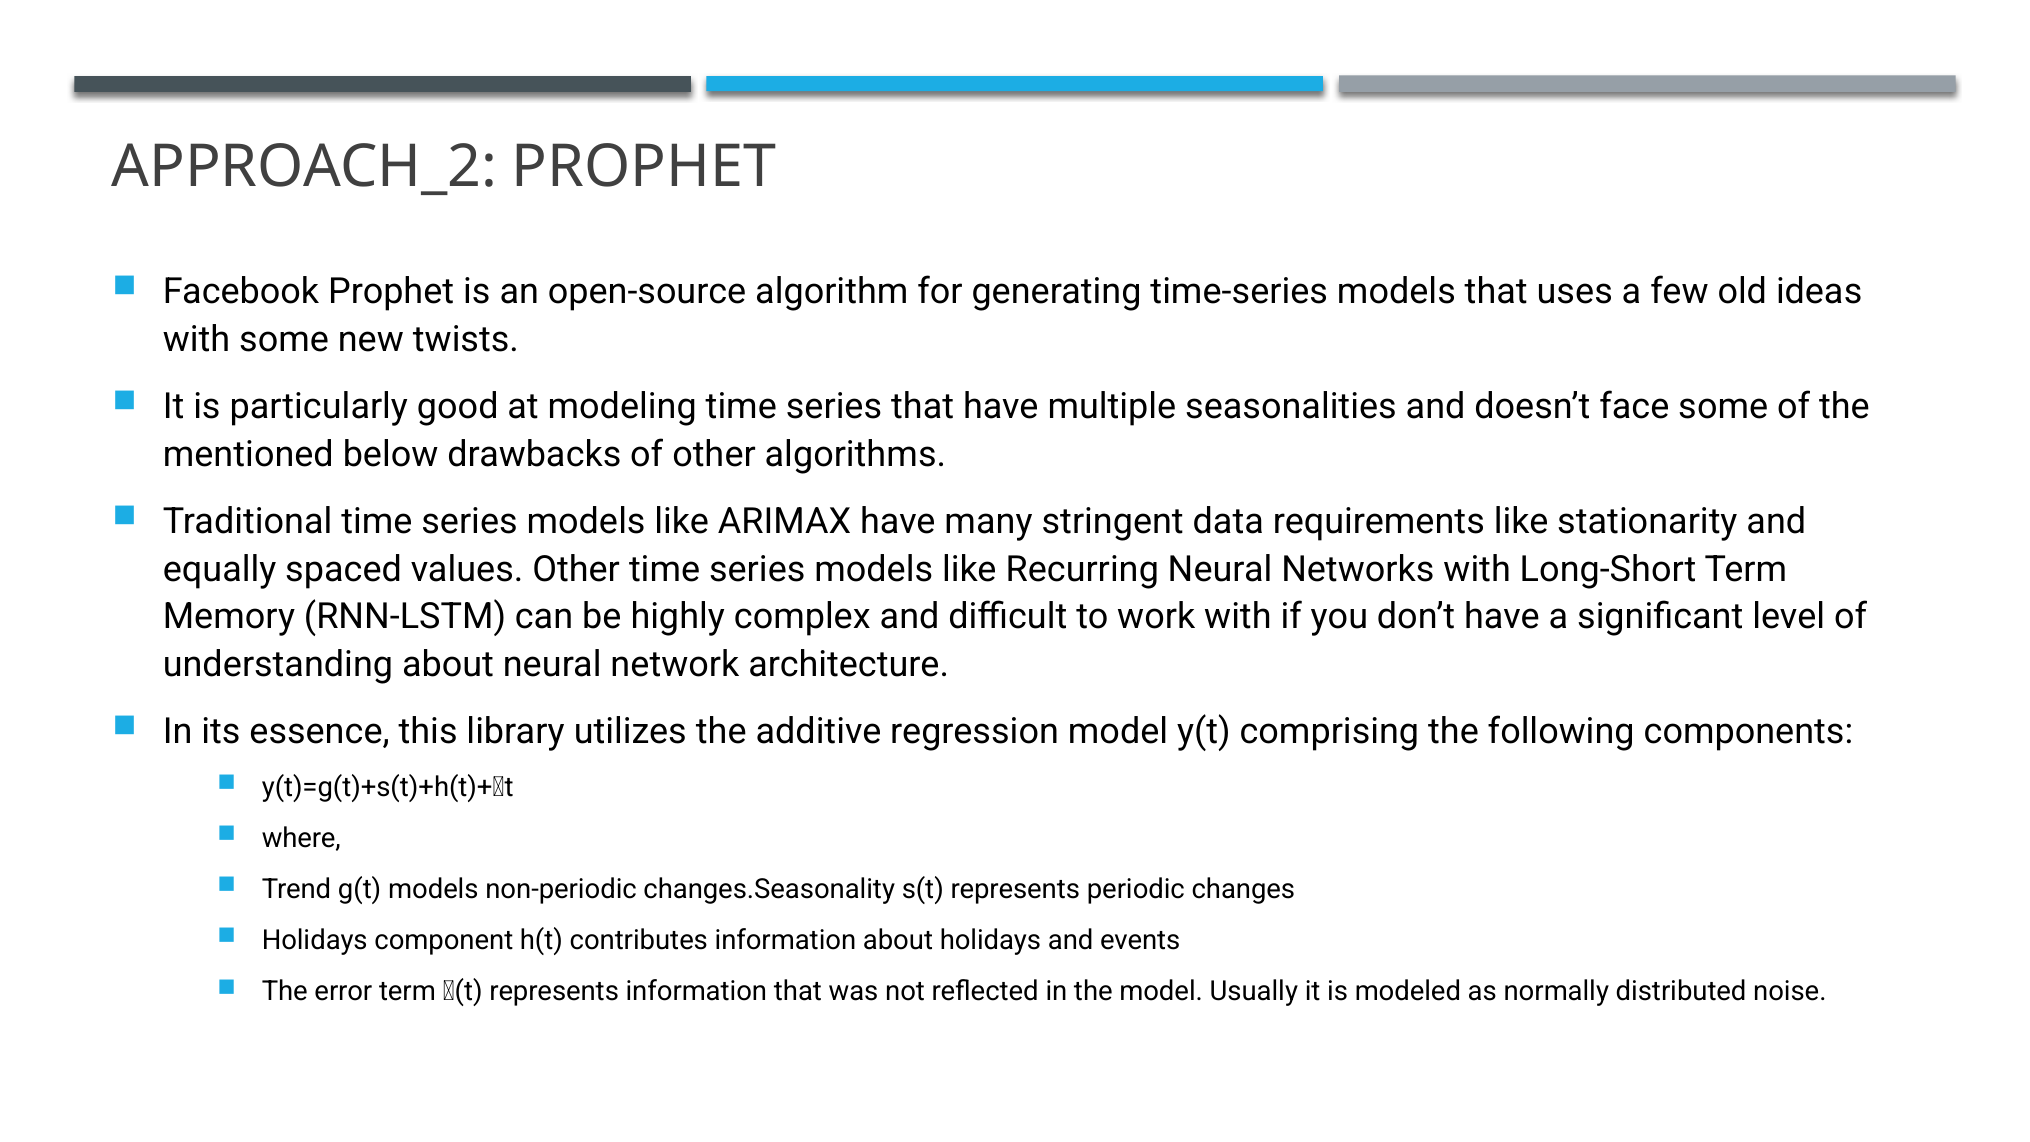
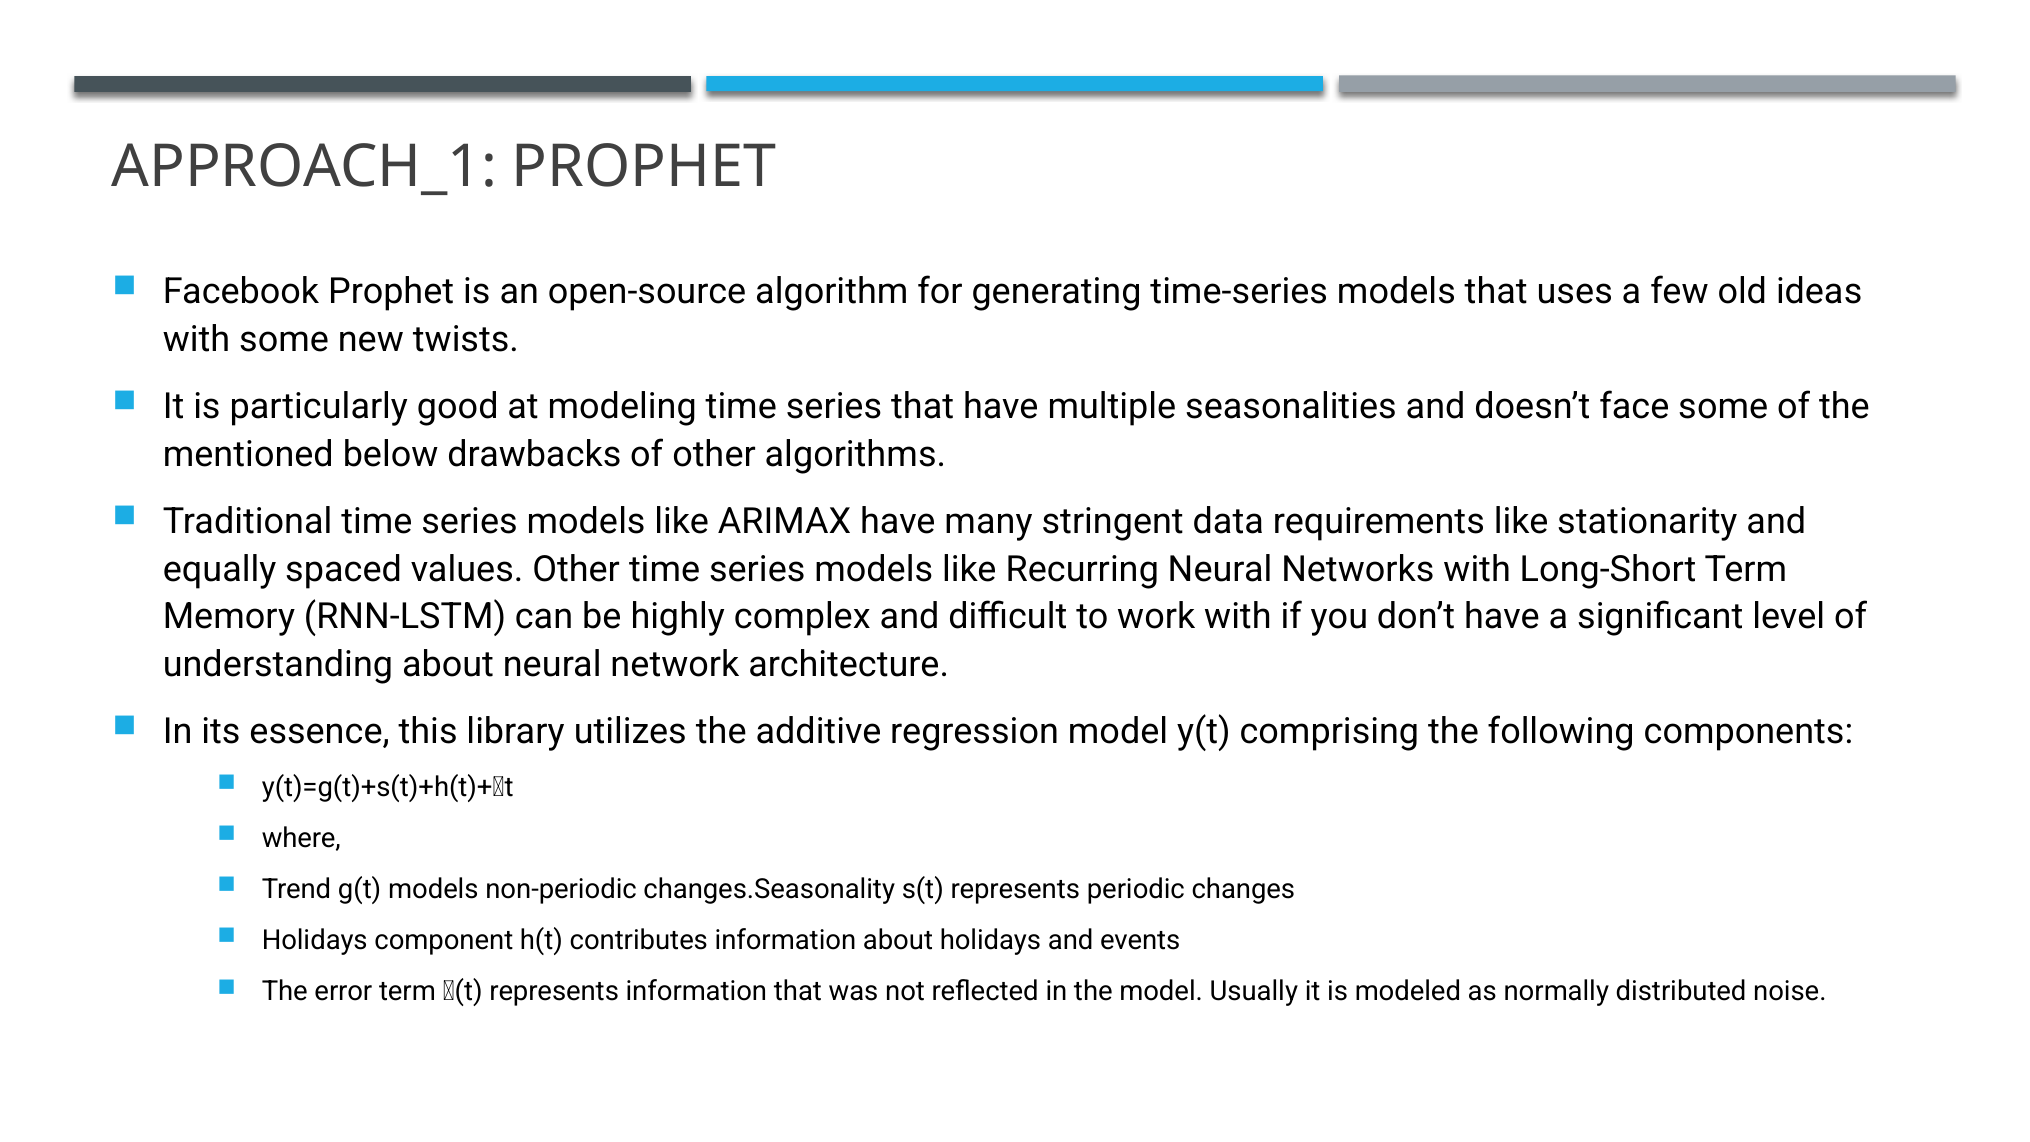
APPROACH_2: APPROACH_2 -> APPROACH_1
